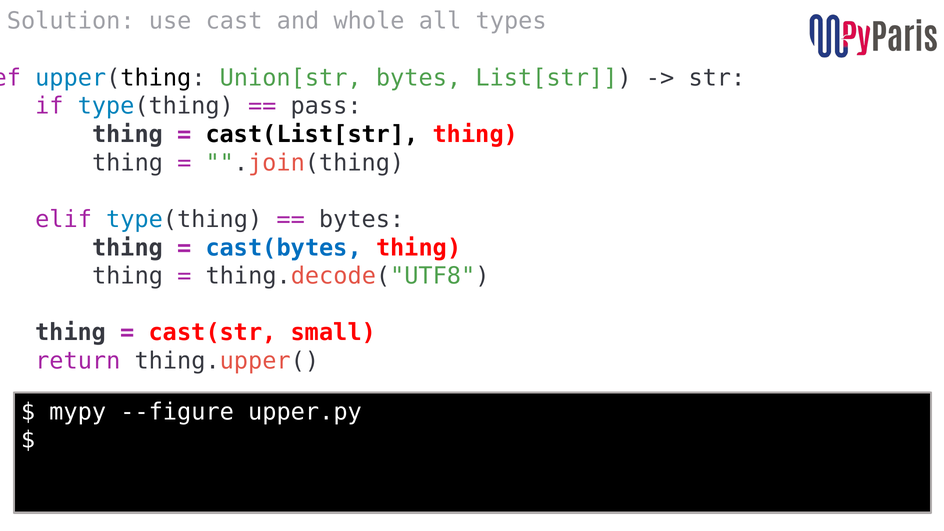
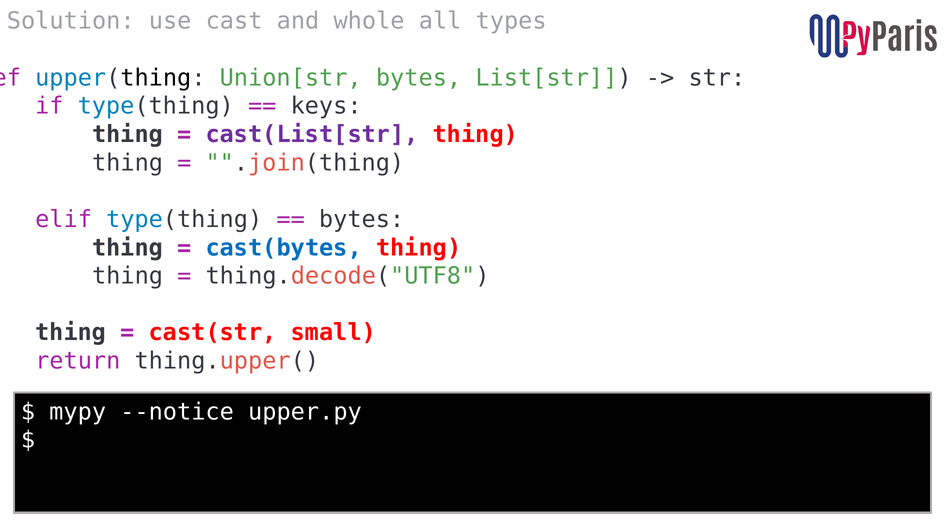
pass: pass -> keys
cast(List[str colour: black -> purple
--figure: --figure -> --notice
